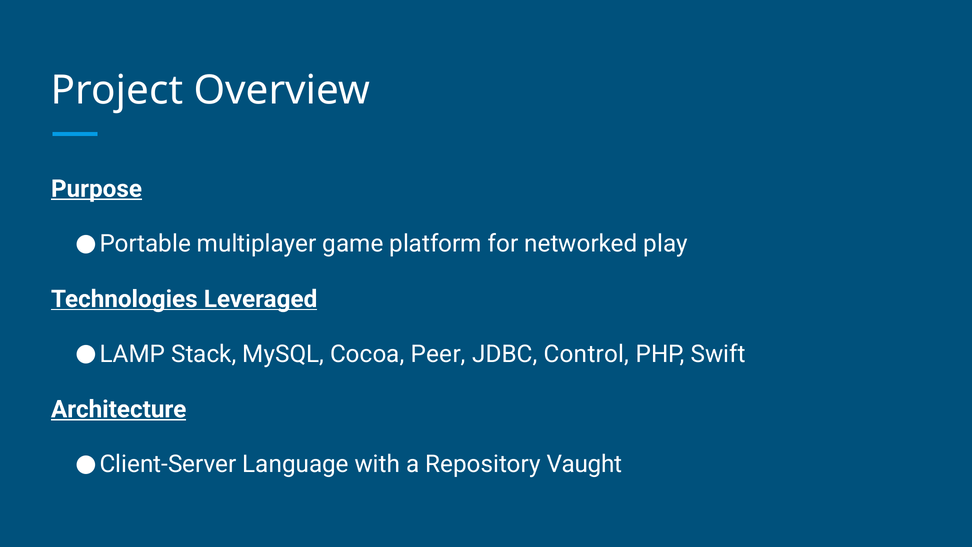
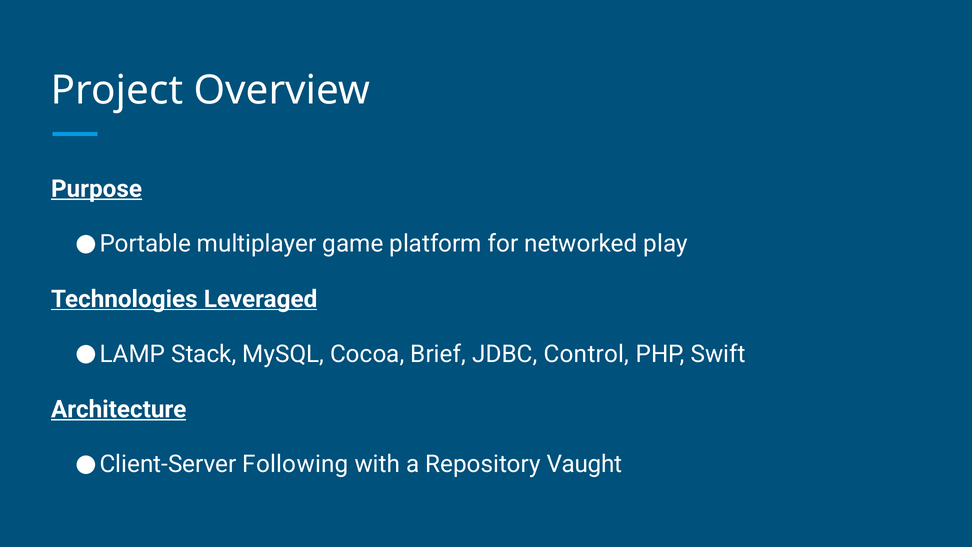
Peer: Peer -> Brief
Language: Language -> Following
